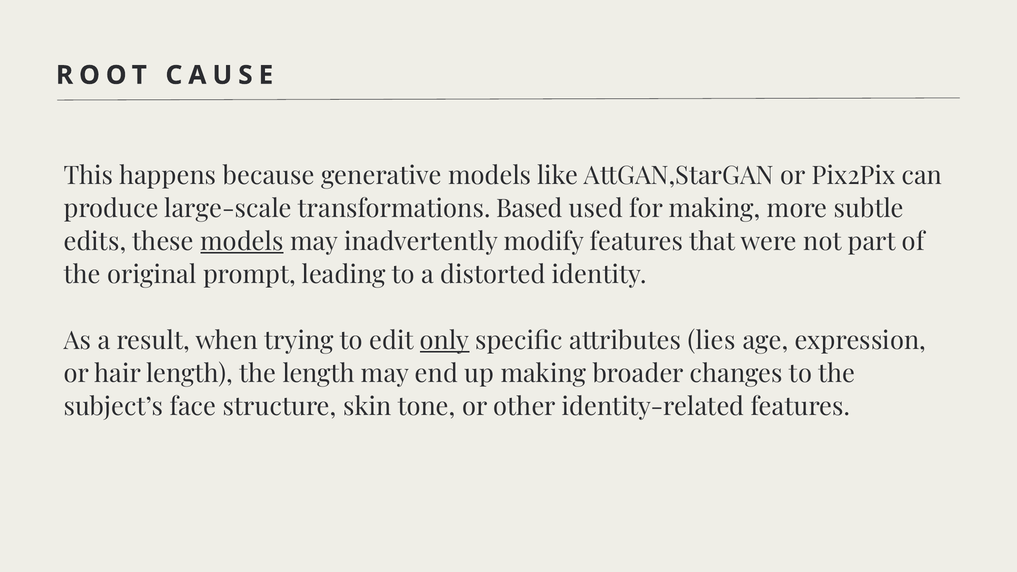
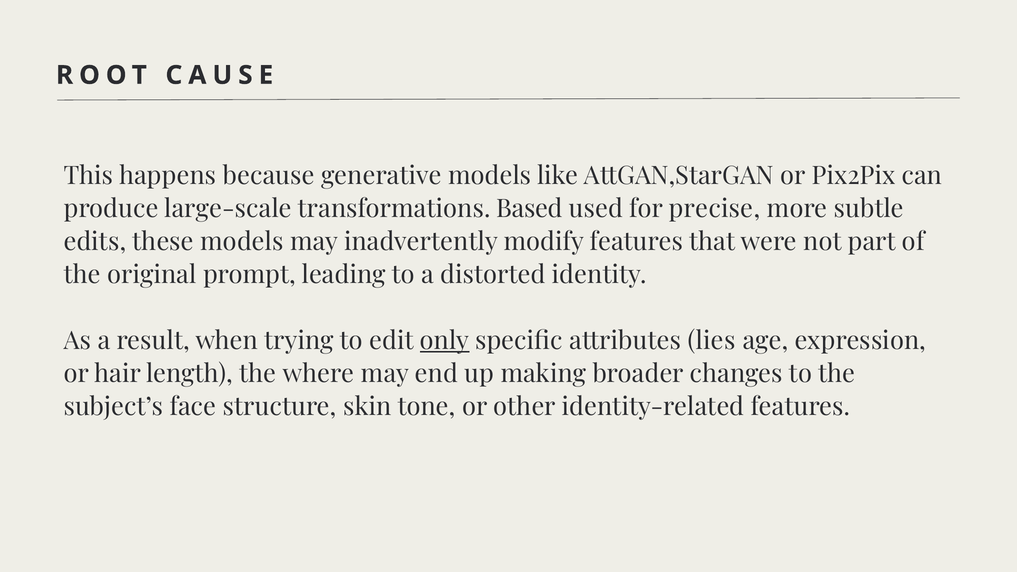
for making: making -> precise
models at (242, 242) underline: present -> none
the length: length -> where
